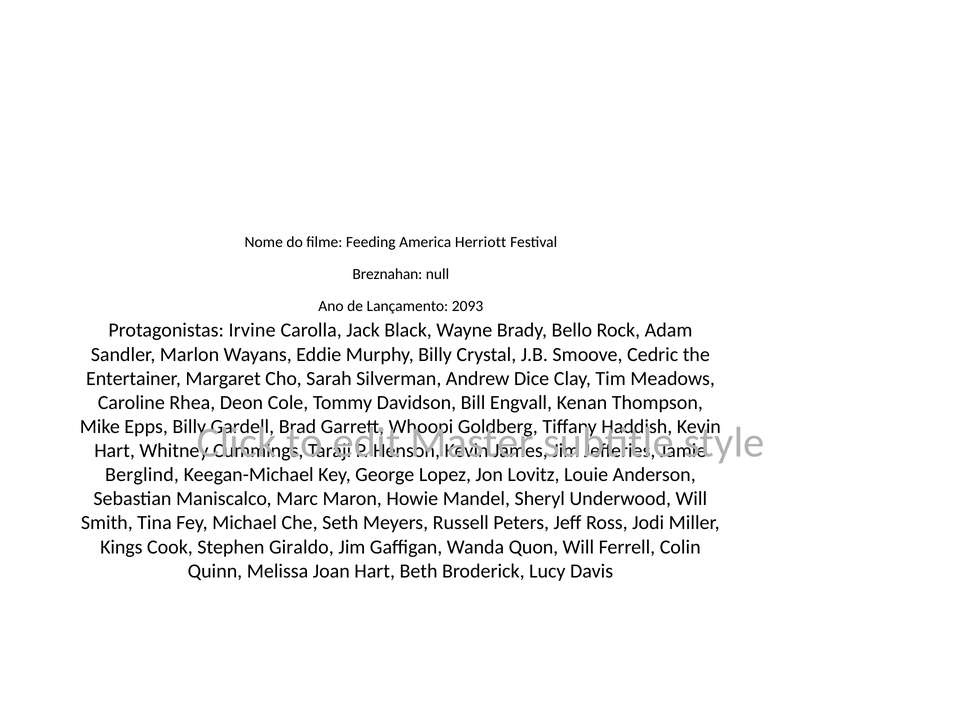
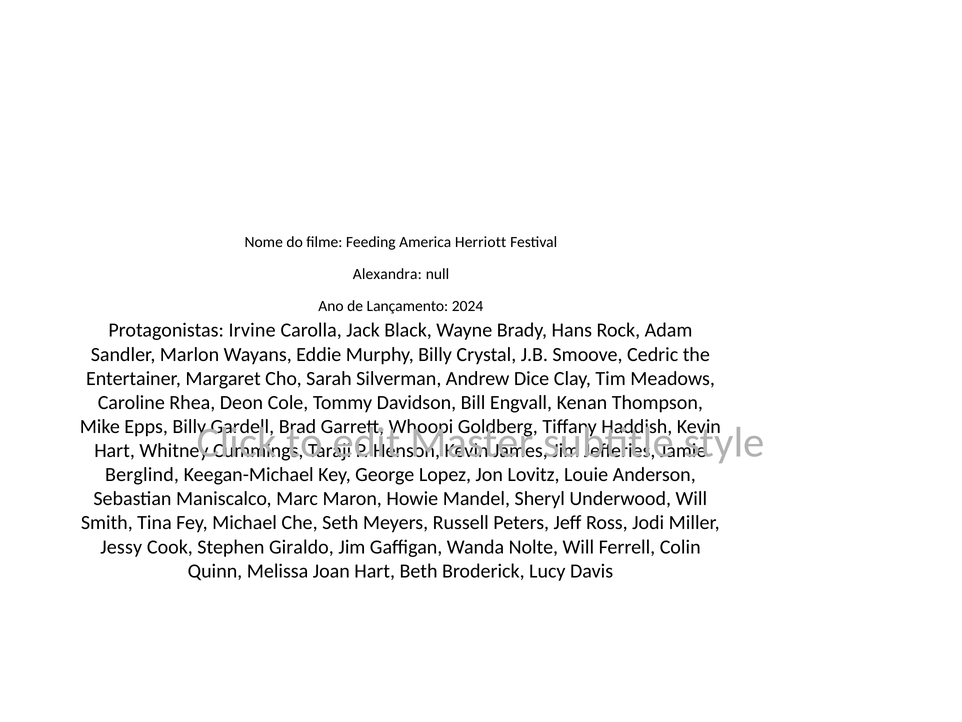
Breznahan: Breznahan -> Alexandra
2093: 2093 -> 2024
Bello: Bello -> Hans
Kings: Kings -> Jessy
Quon: Quon -> Nolte
